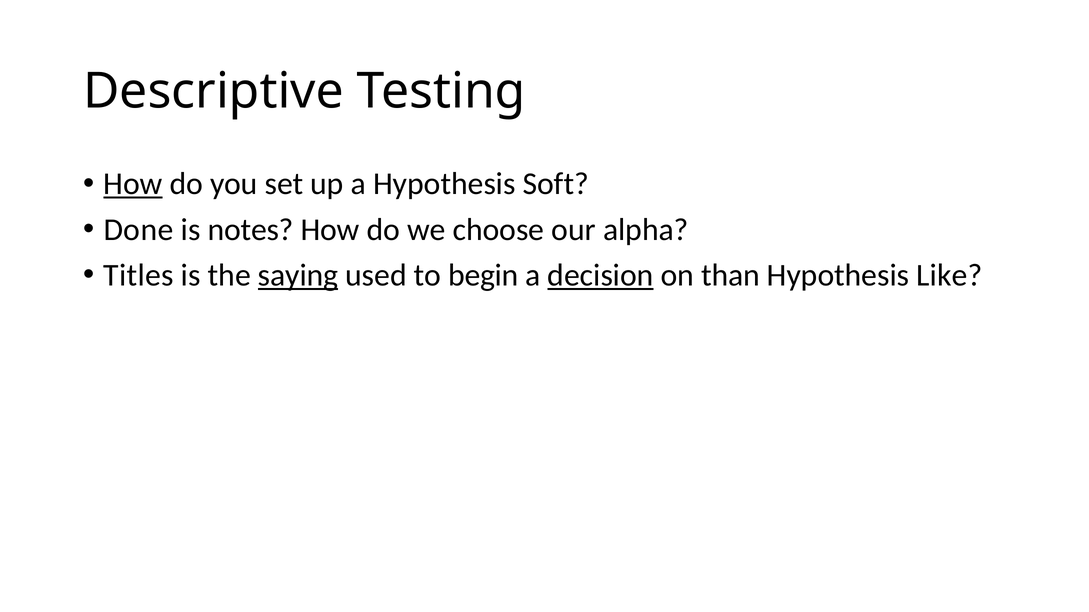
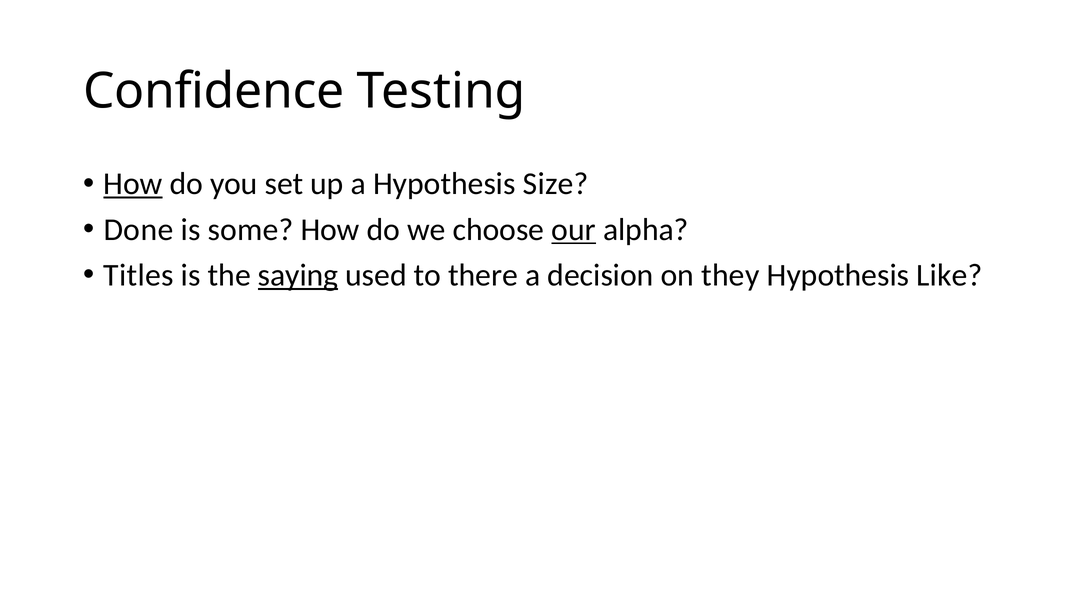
Descriptive: Descriptive -> Confidence
Soft: Soft -> Size
notes: notes -> some
our underline: none -> present
begin: begin -> there
decision underline: present -> none
than: than -> they
